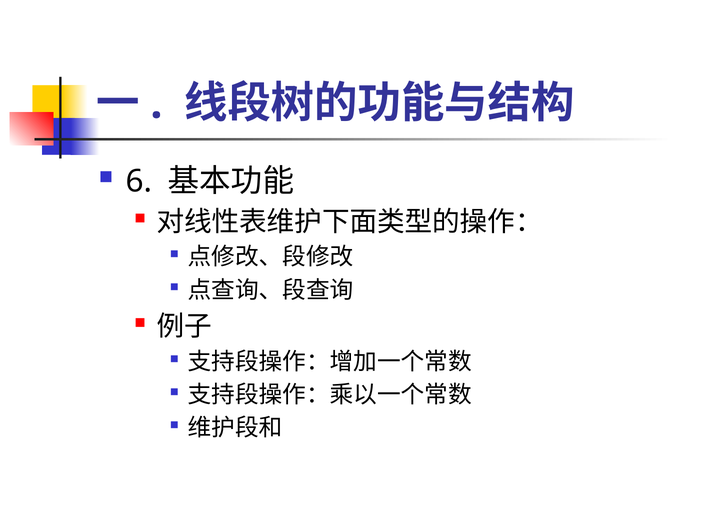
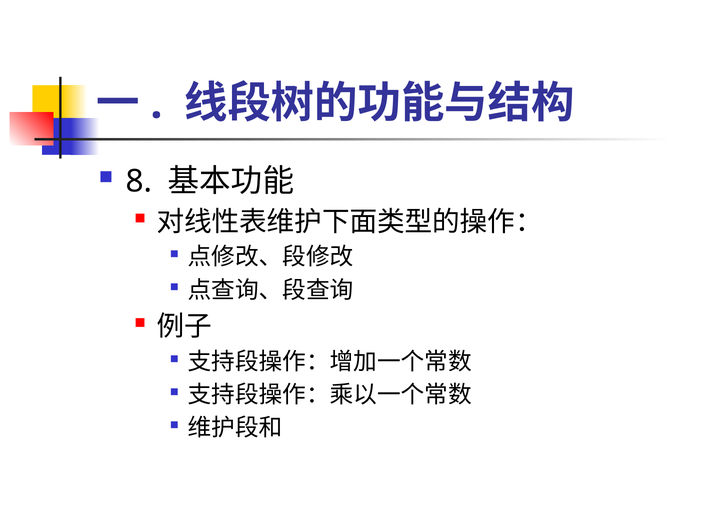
6: 6 -> 8
